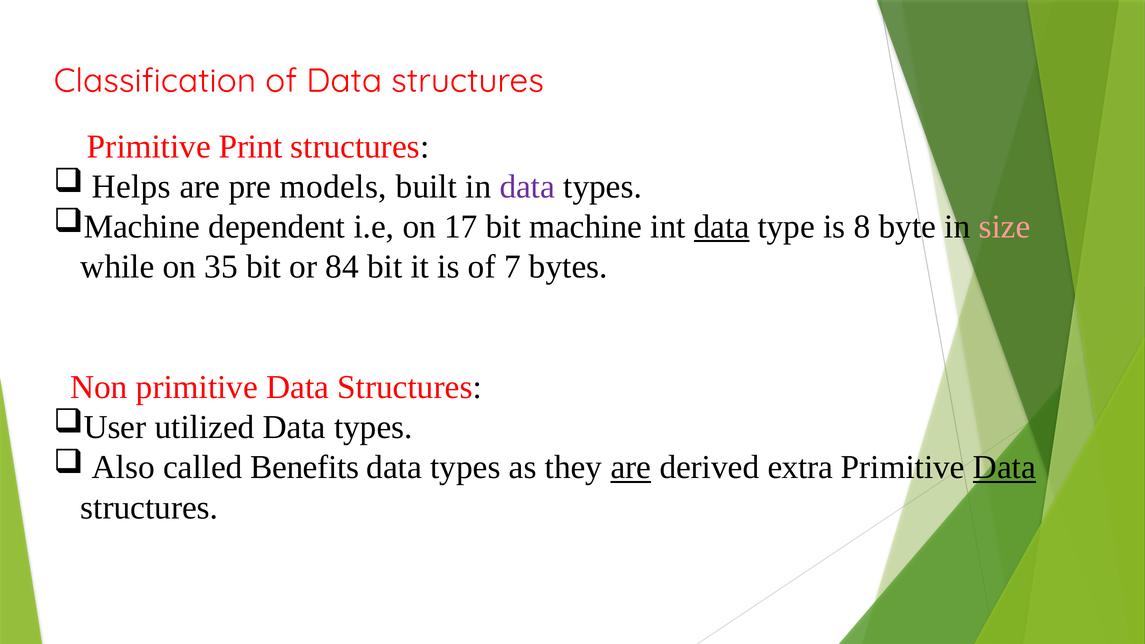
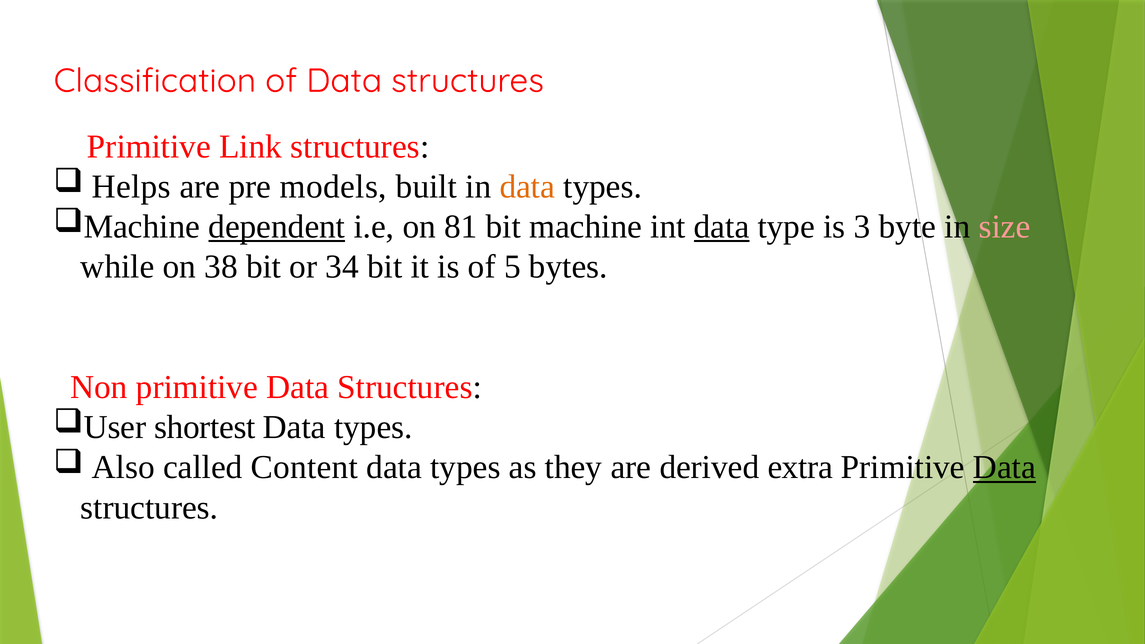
Print: Print -> Link
data at (527, 187) colour: purple -> orange
dependent underline: none -> present
17: 17 -> 81
8: 8 -> 3
35: 35 -> 38
84: 84 -> 34
7: 7 -> 5
utilized: utilized -> shortest
Benefits: Benefits -> Content
are at (631, 467) underline: present -> none
